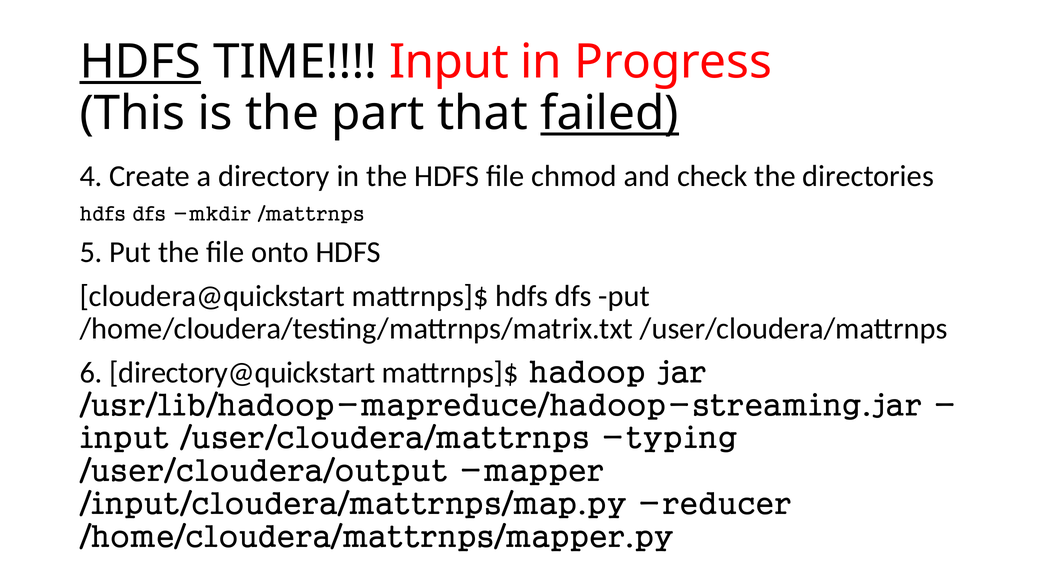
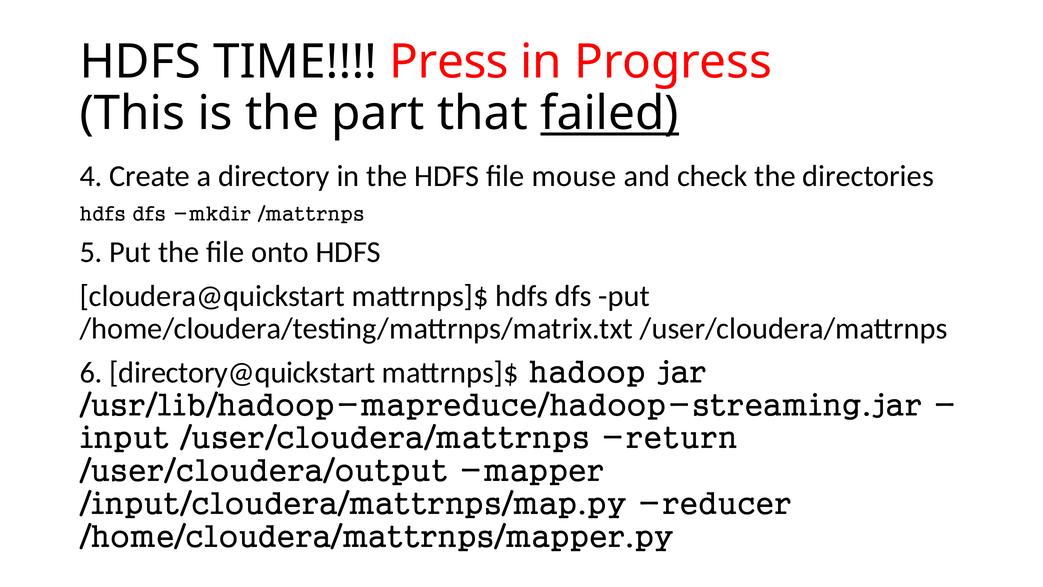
HDFS at (140, 62) underline: present -> none
TIME Input: Input -> Press
chmod: chmod -> mouse
typing: typing -> return
